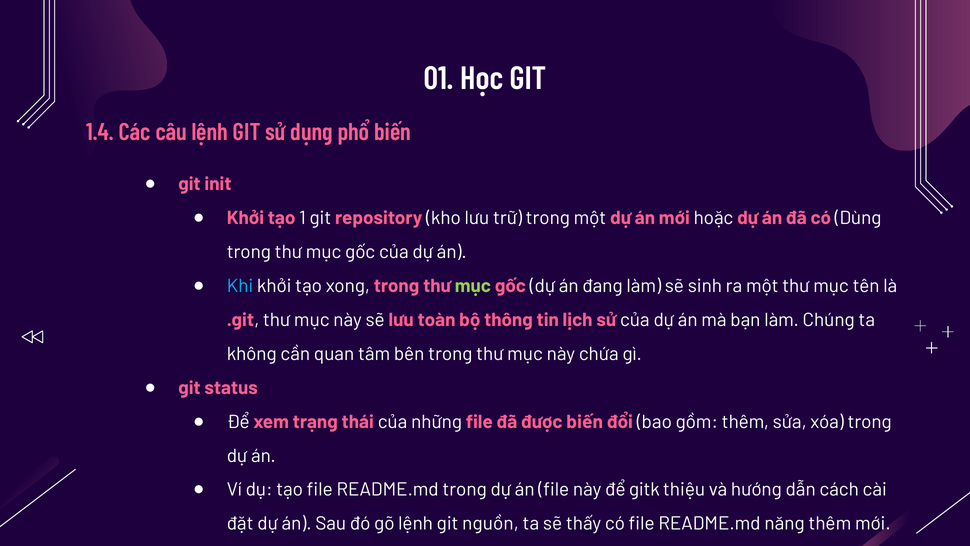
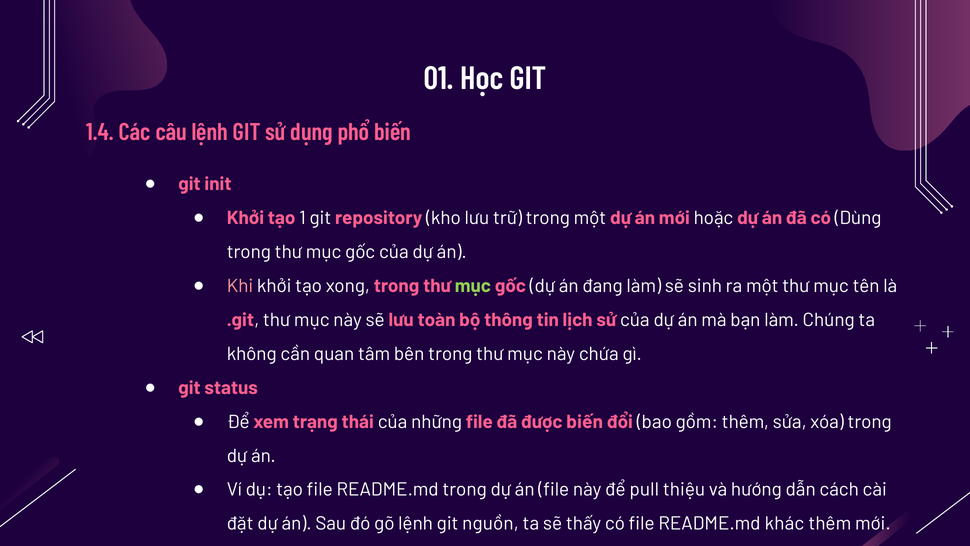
Khi colour: light blue -> pink
gitk: gitk -> pull
năng: năng -> khác
